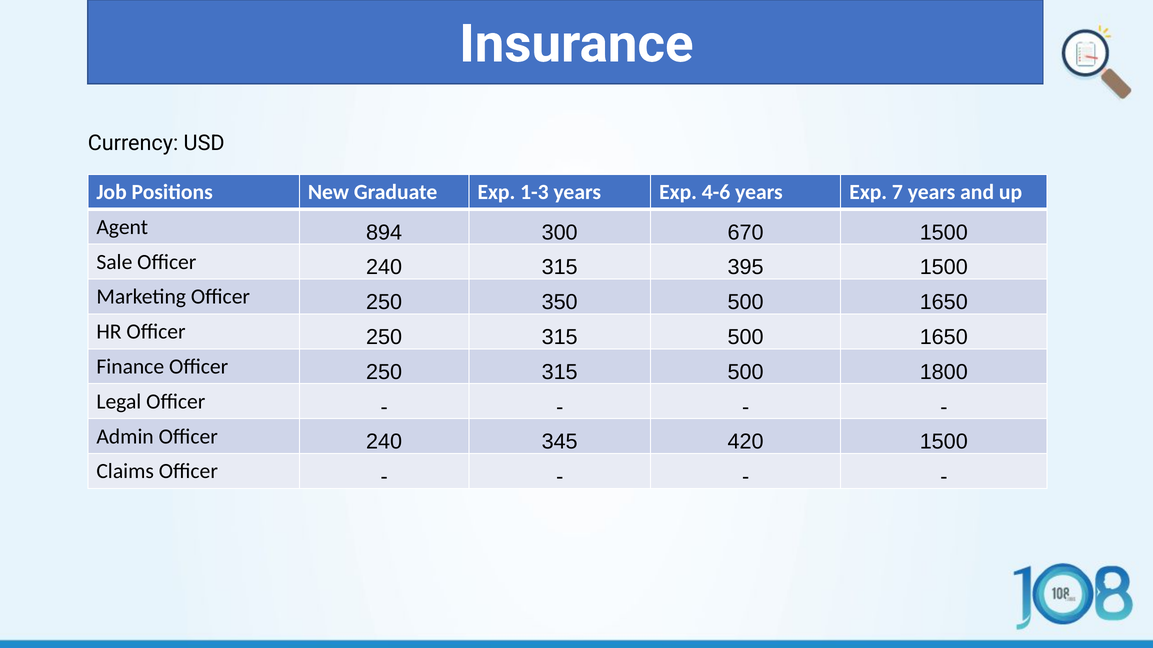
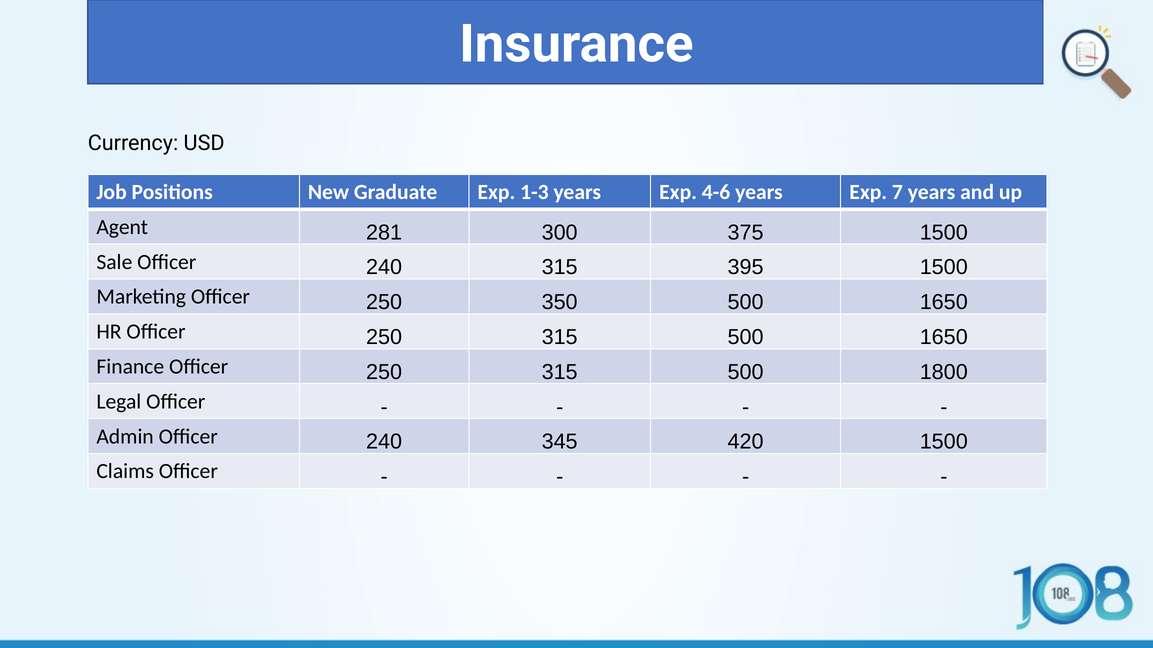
894: 894 -> 281
670: 670 -> 375
